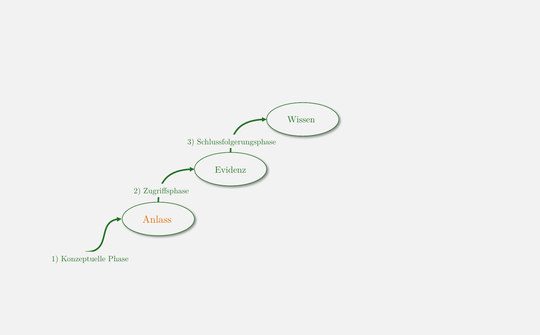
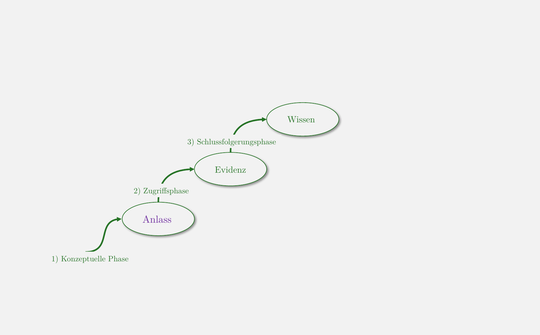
Anlass colour: orange -> purple
